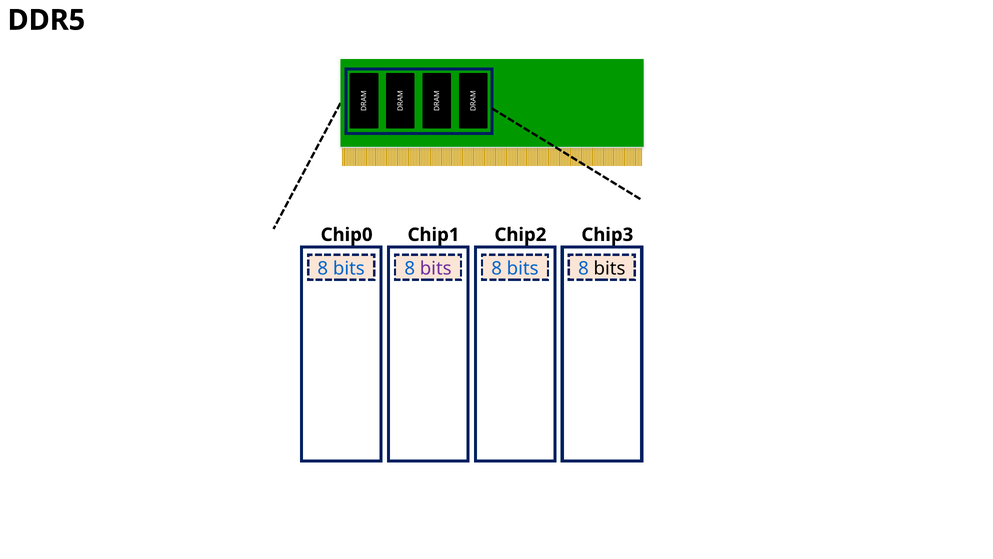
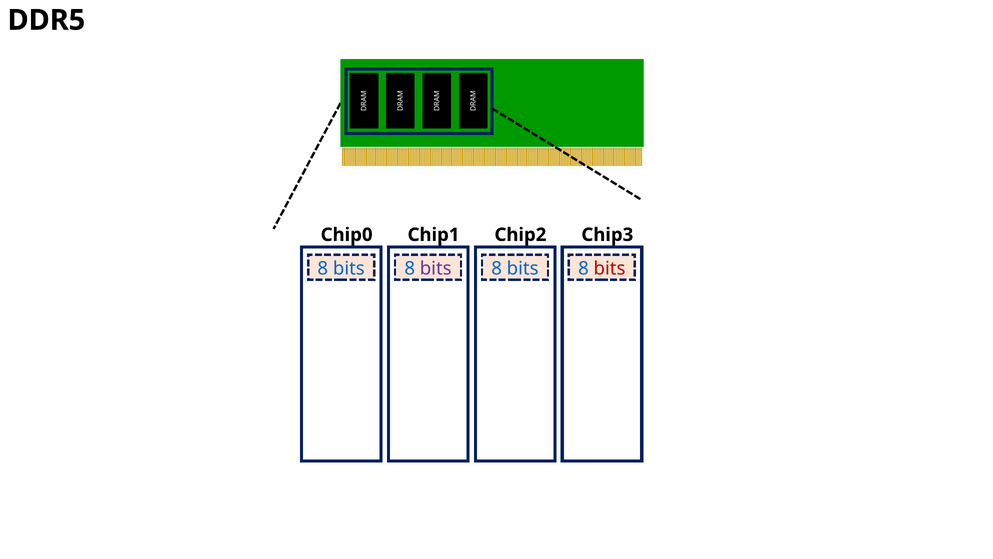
bits at (610, 268) colour: black -> red
